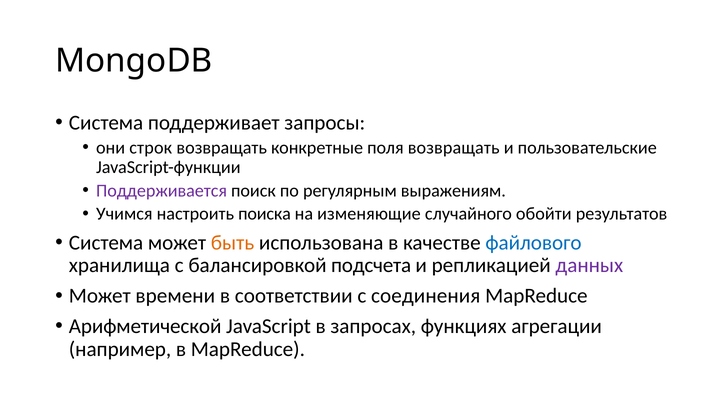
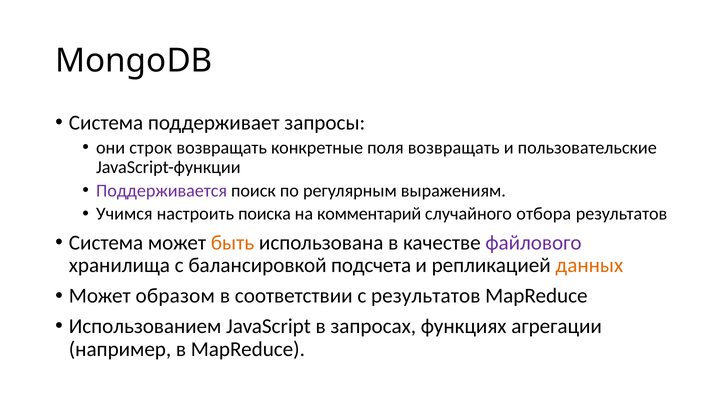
изменяющие: изменяющие -> комментарий
обойти: обойти -> отбора
файлового colour: blue -> purple
данных colour: purple -> orange
времени: времени -> образом
с соединения: соединения -> результатов
Арифметической: Арифметической -> Использованием
